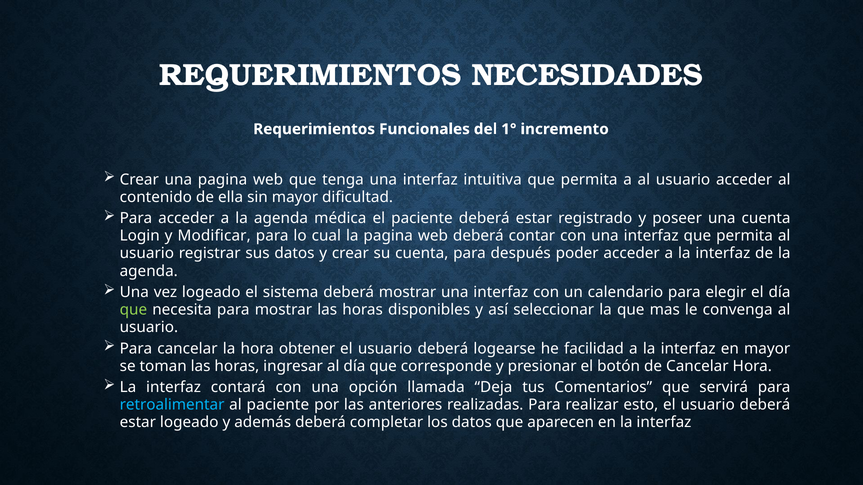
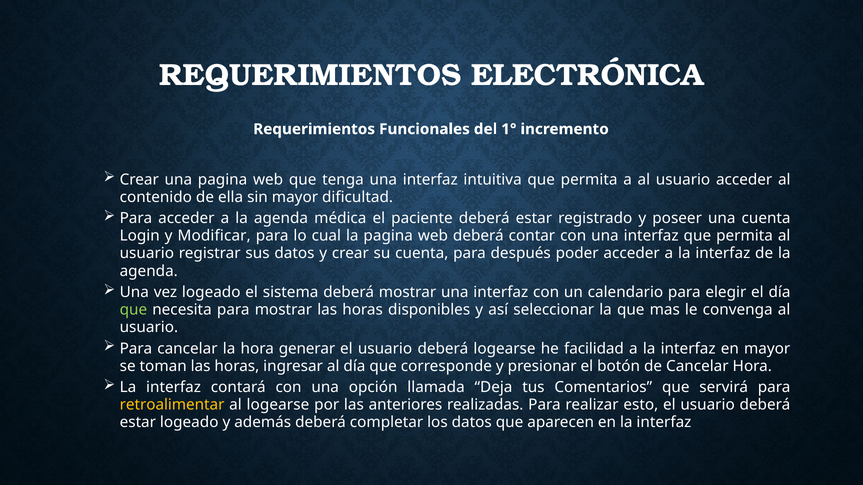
NECESIDADES: NECESIDADES -> ELECTRÓNICA
obtener: obtener -> generar
retroalimentar colour: light blue -> yellow
al paciente: paciente -> logearse
